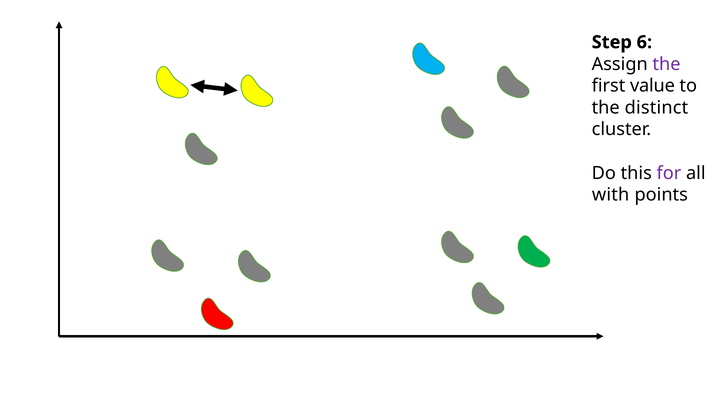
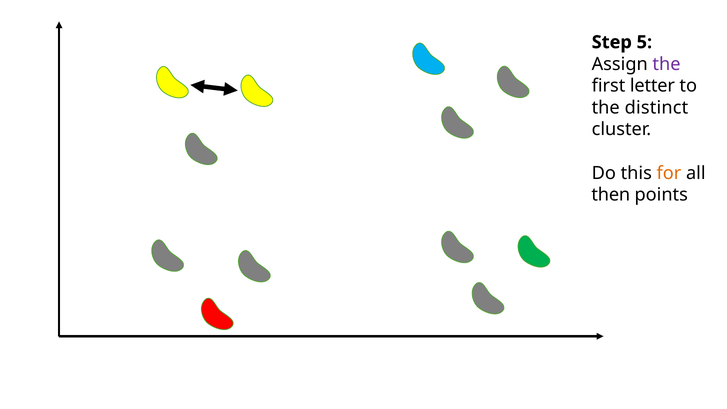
6: 6 -> 5
value: value -> letter
for colour: purple -> orange
with: with -> then
